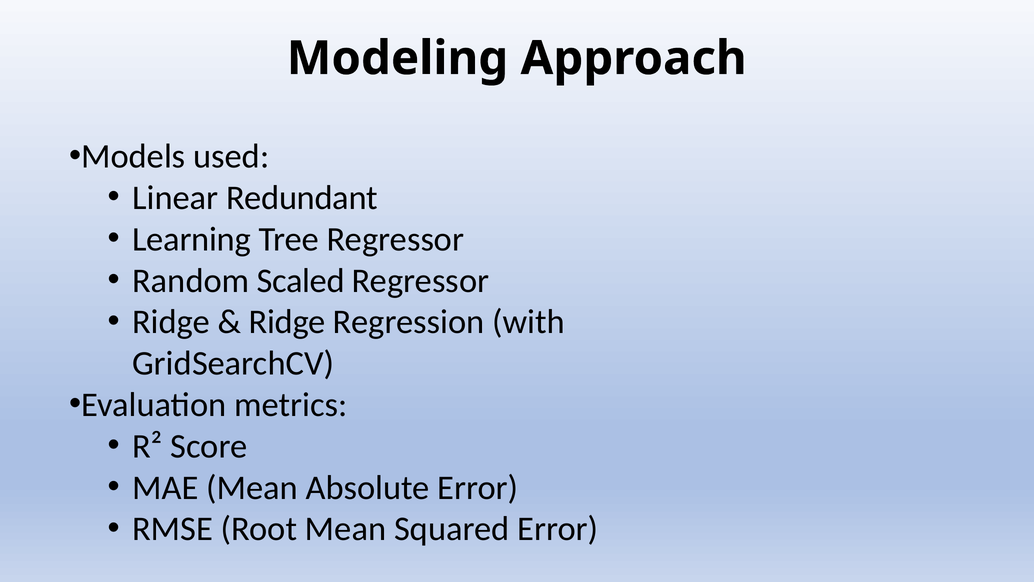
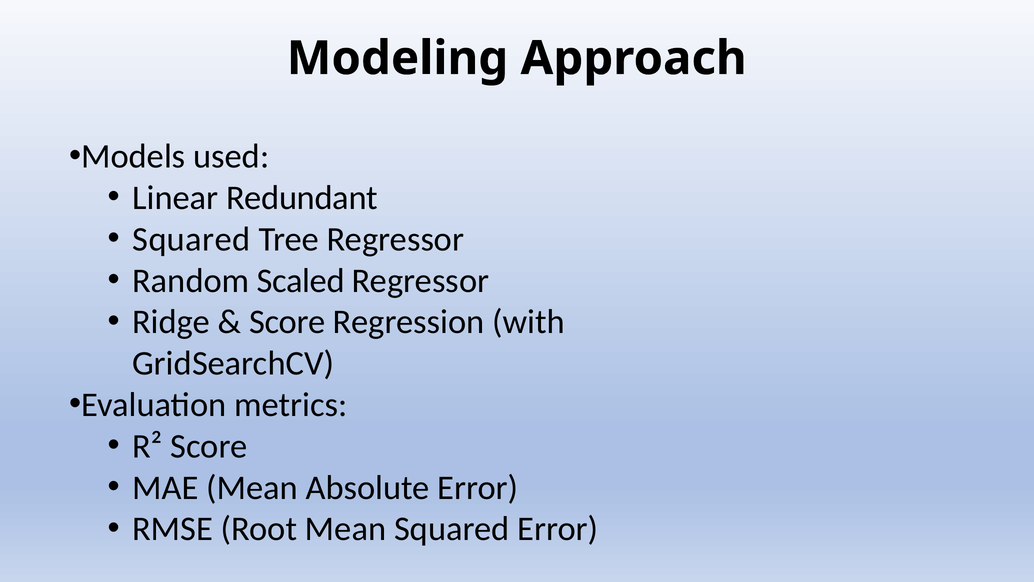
Learning at (192, 239): Learning -> Squared
Ridge at (287, 322): Ridge -> Score
